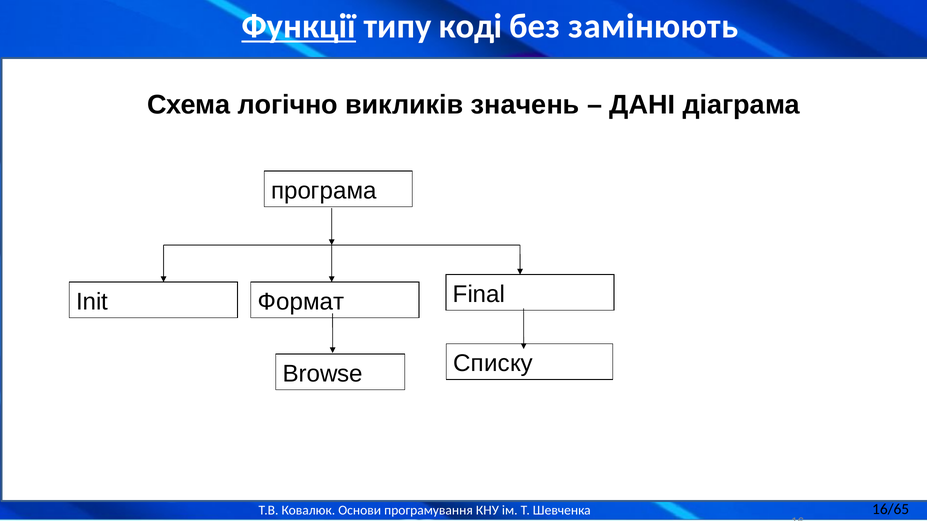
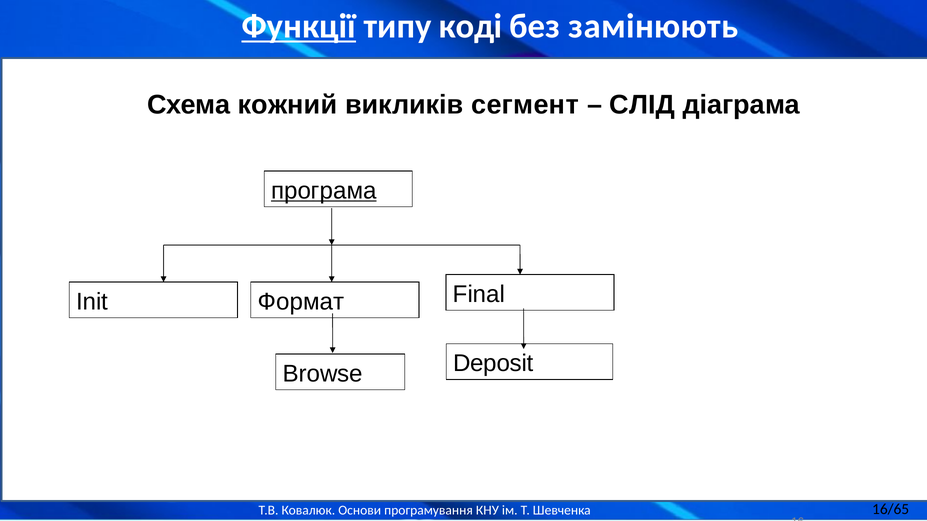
логічно: логічно -> кожний
значень: значень -> сегмент
ДАНІ: ДАНІ -> СЛІД
програма underline: none -> present
Списку: Списку -> Deposit
